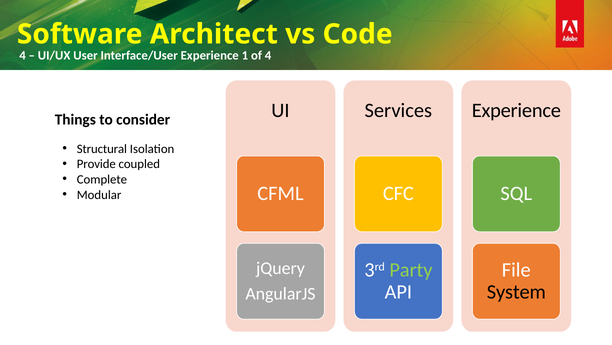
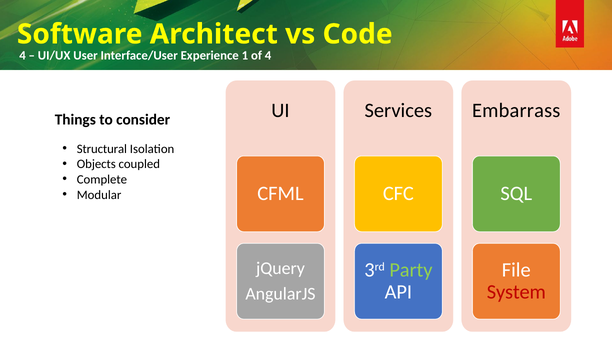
Experience at (516, 110): Experience -> Embarrass
Provide: Provide -> Objects
System colour: black -> red
